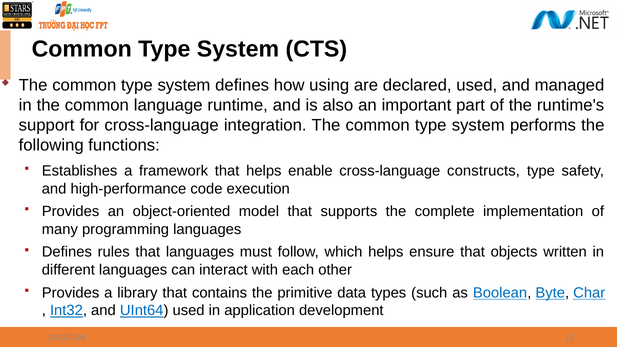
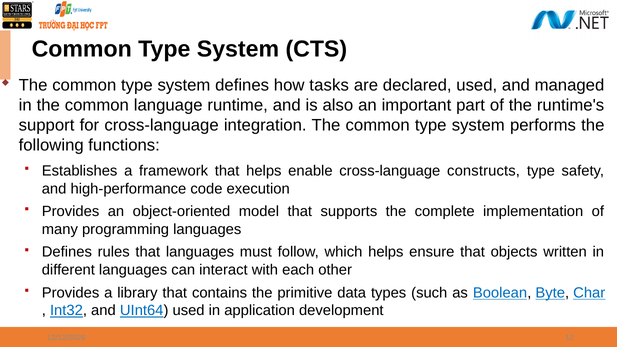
using: using -> tasks
